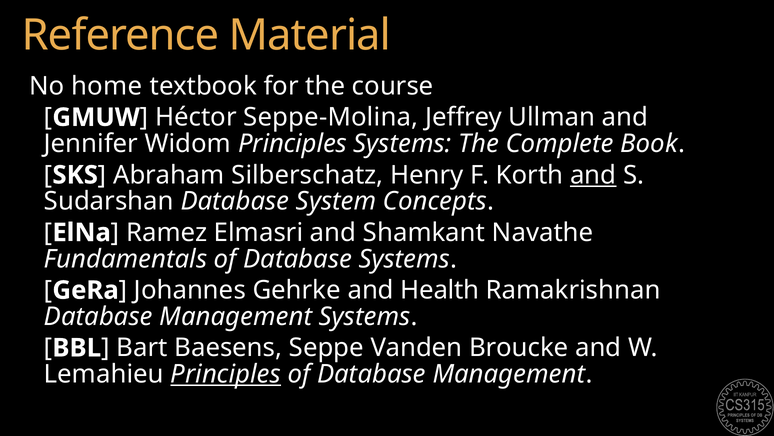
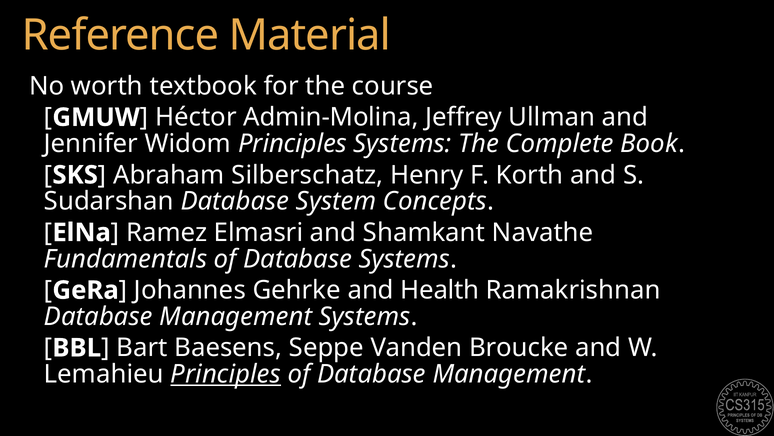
home: home -> worth
Seppe-Molina: Seppe-Molina -> Admin-Molina
and at (593, 175) underline: present -> none
